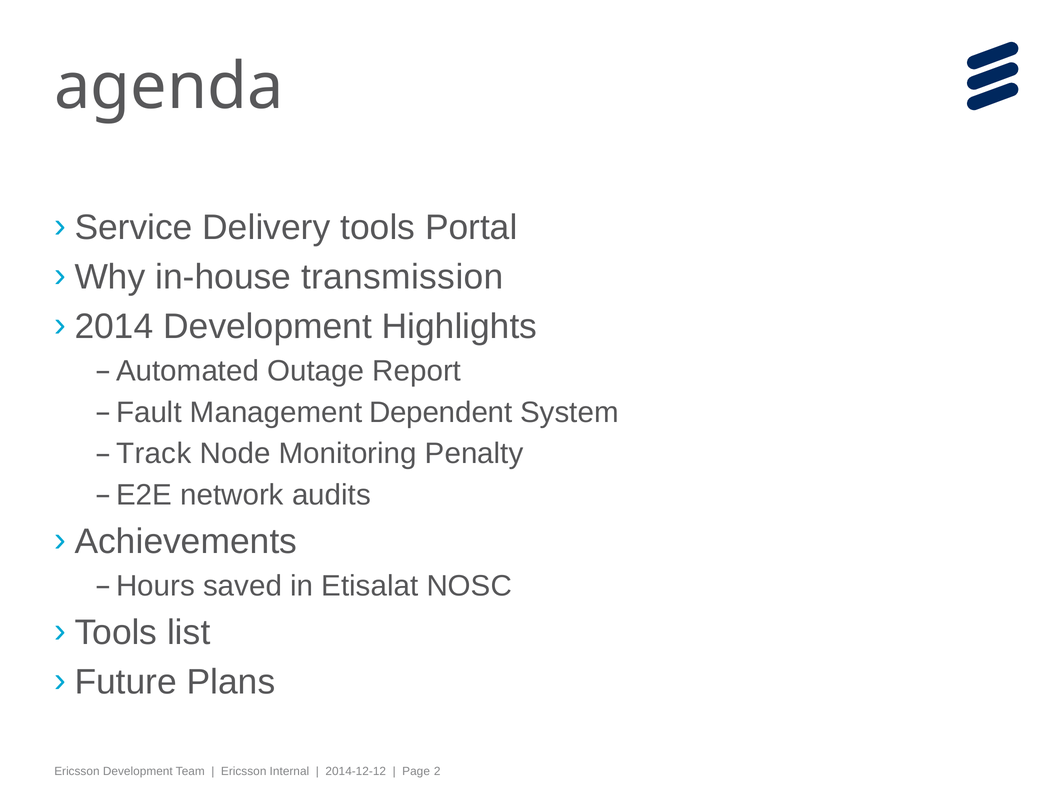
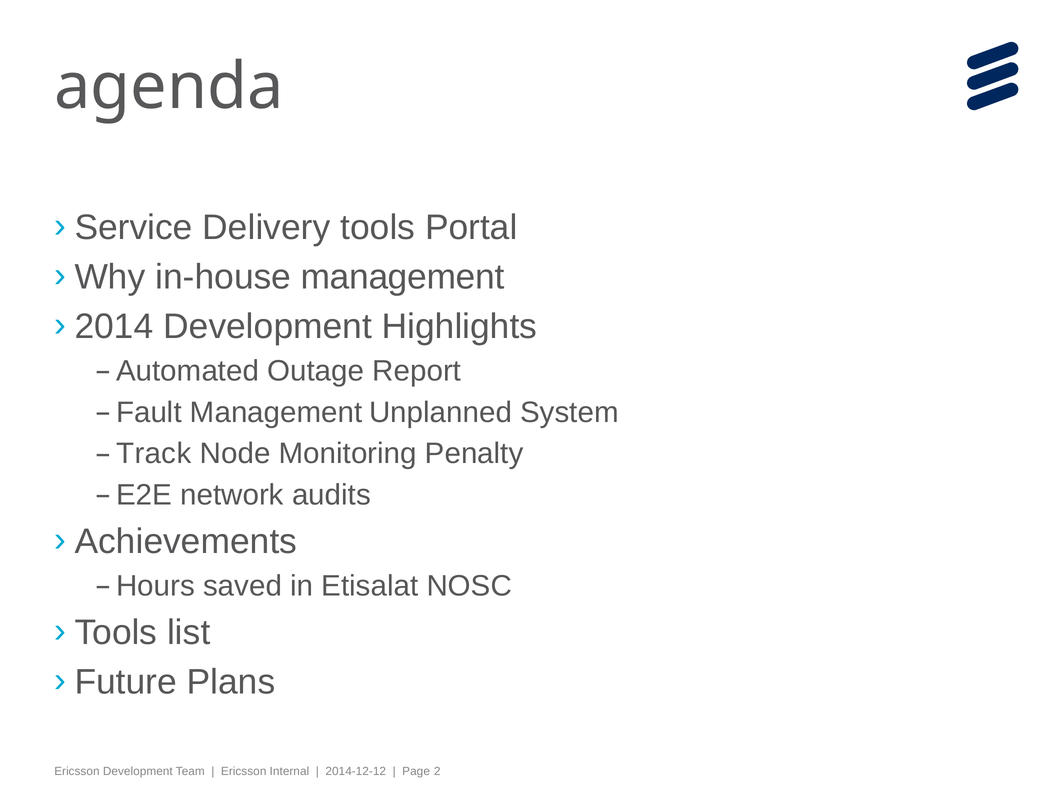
in-house transmission: transmission -> management
Dependent: Dependent -> Unplanned
